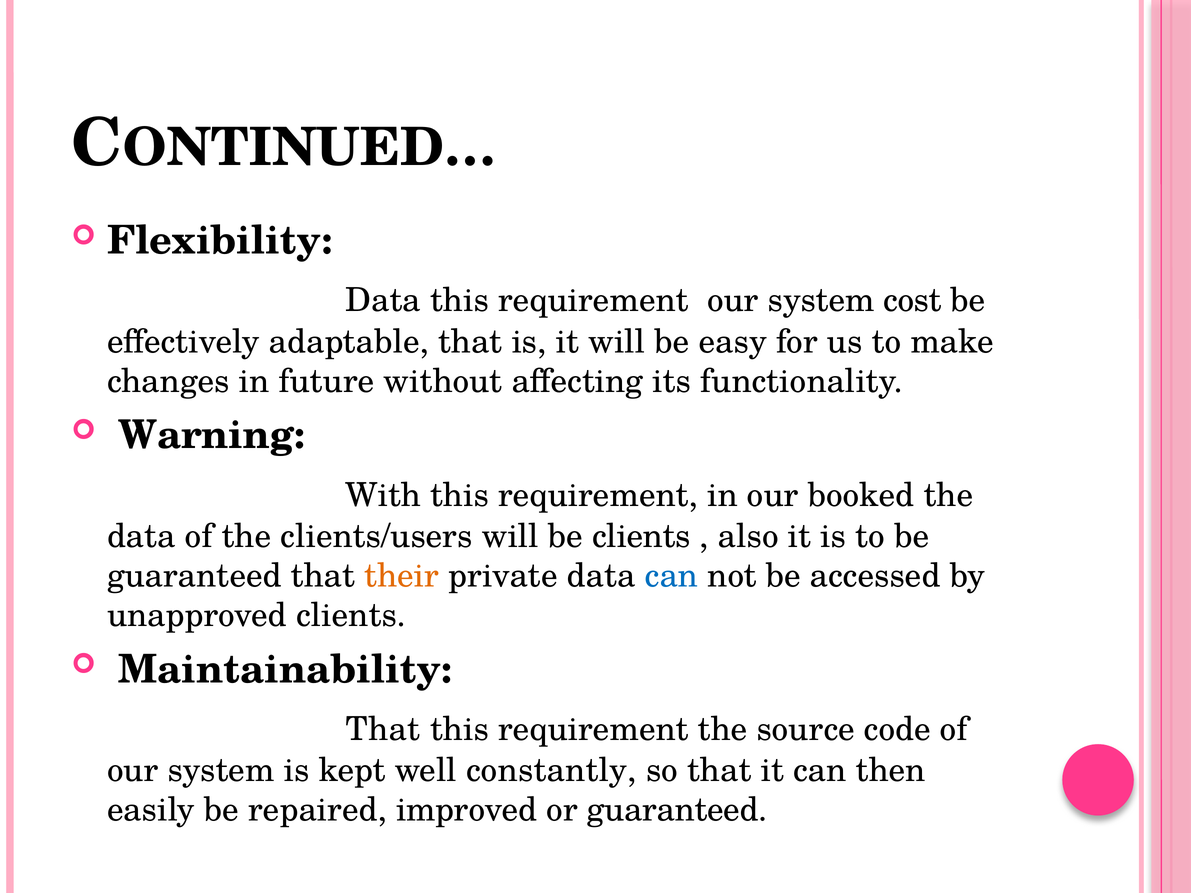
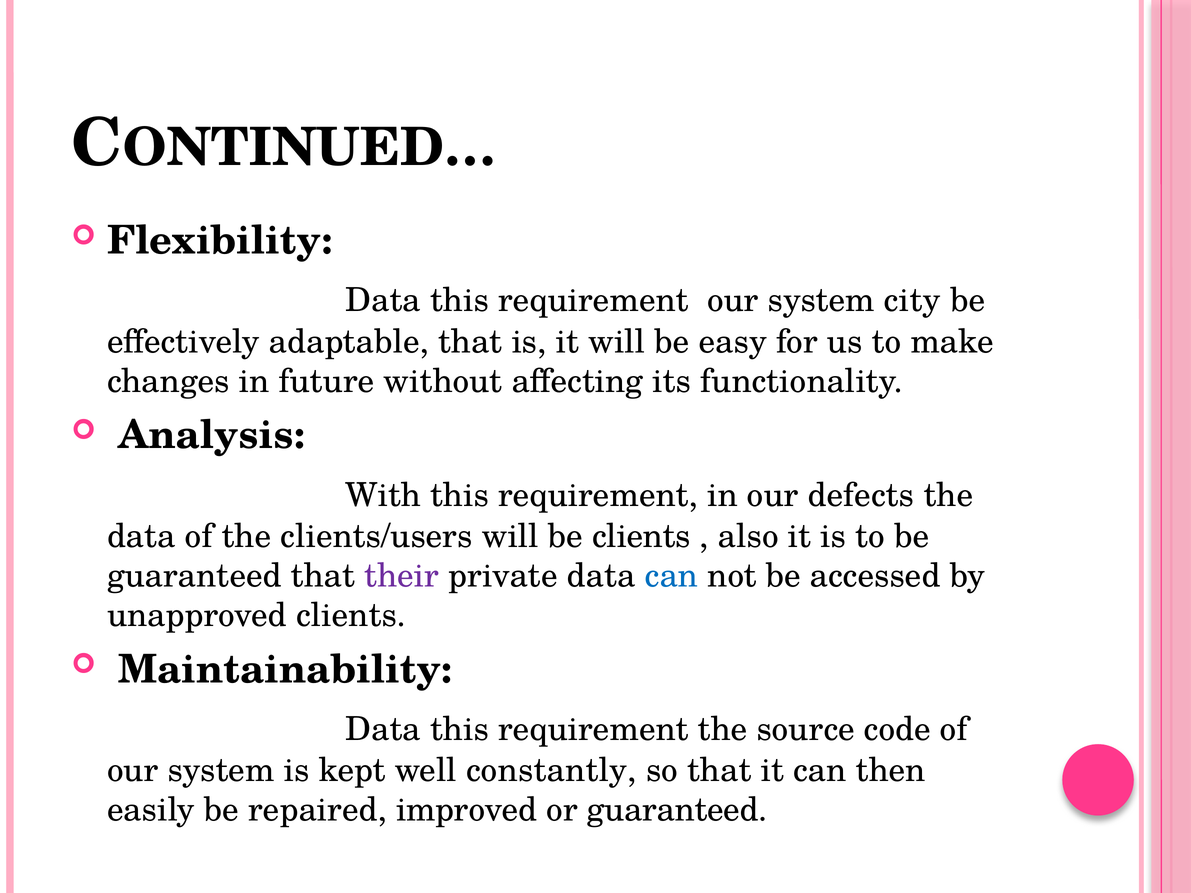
cost: cost -> city
Warning: Warning -> Analysis
booked: booked -> defects
their colour: orange -> purple
That at (383, 730): That -> Data
